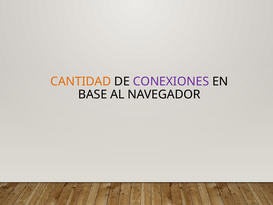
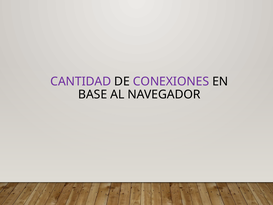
CANTIDAD colour: orange -> purple
